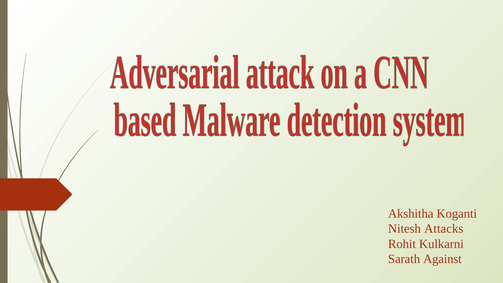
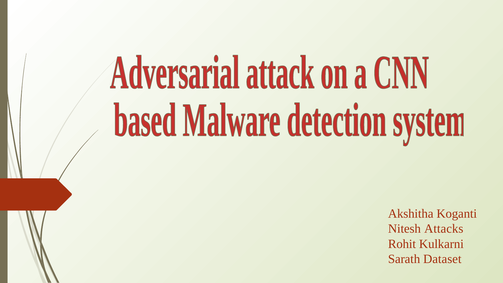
Against: Against -> Dataset
